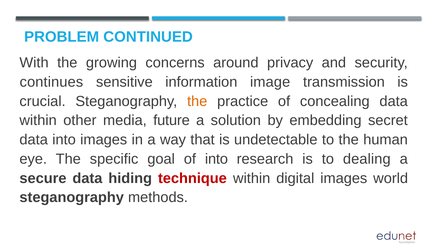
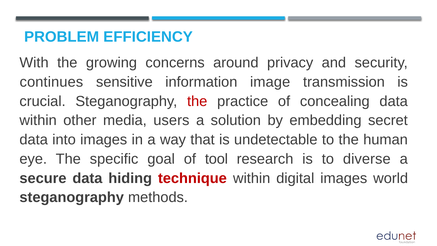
CONTINUED: CONTINUED -> EFFICIENCY
the at (197, 101) colour: orange -> red
future: future -> users
of into: into -> tool
dealing: dealing -> diverse
